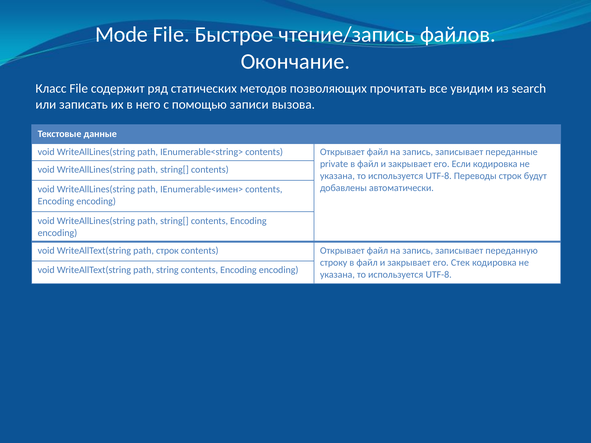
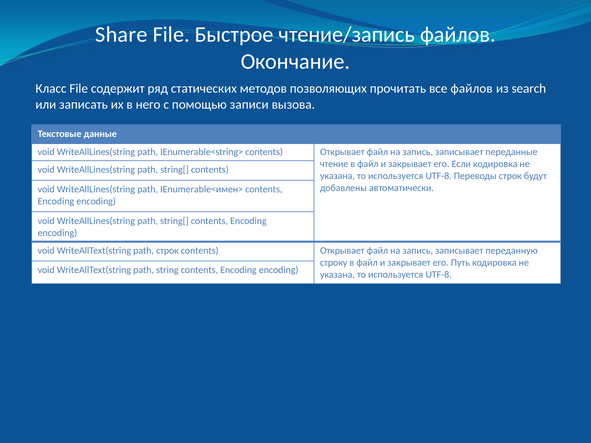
Mode: Mode -> Share
все увидим: увидим -> файлов
private: private -> чтение
Стек: Стек -> Путь
